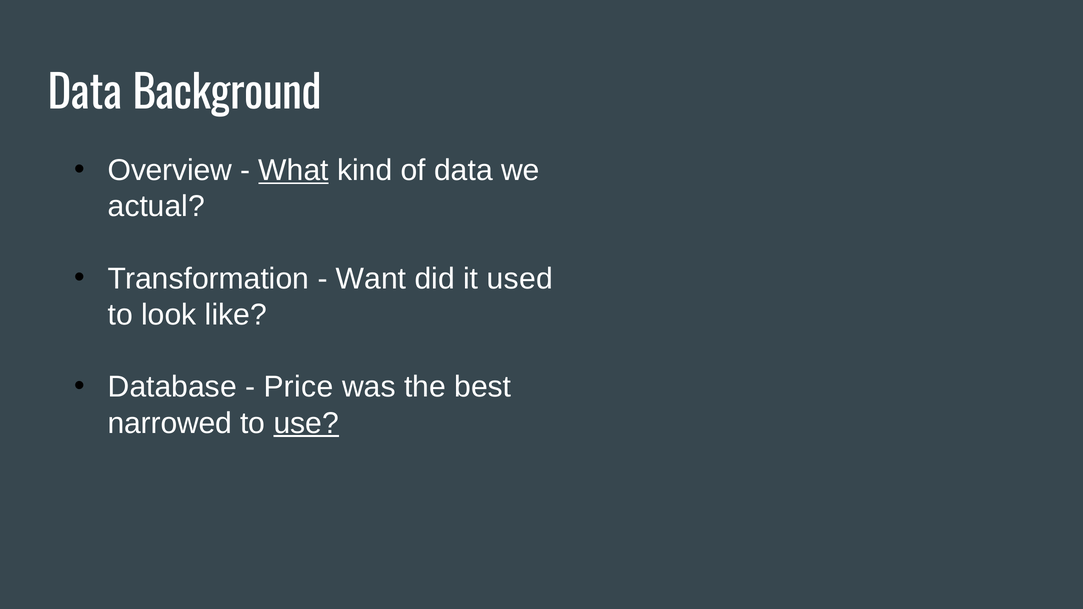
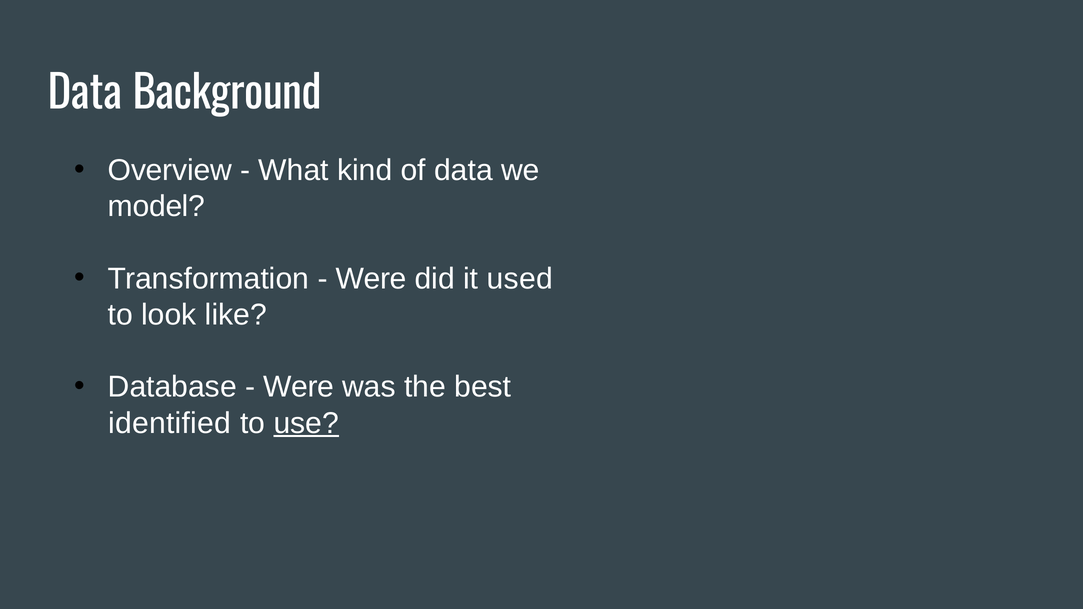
What underline: present -> none
actual: actual -> model
Want at (371, 279): Want -> Were
Price at (298, 387): Price -> Were
narrowed: narrowed -> identified
